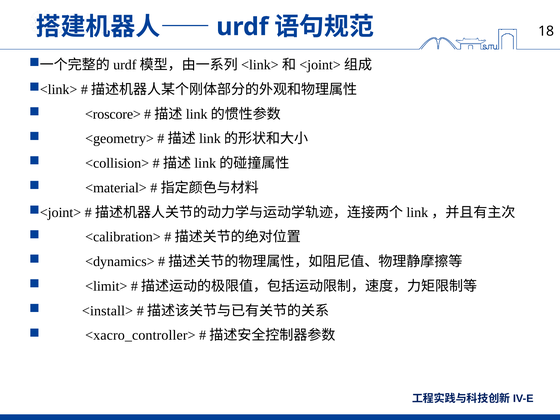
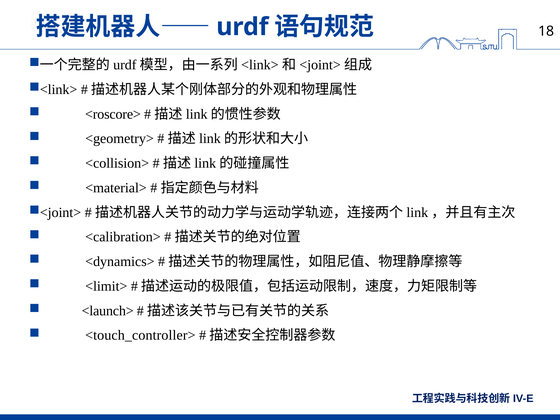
<install>: <install> -> <launch>
<xacro_controller>: <xacro_controller> -> <touch_controller>
